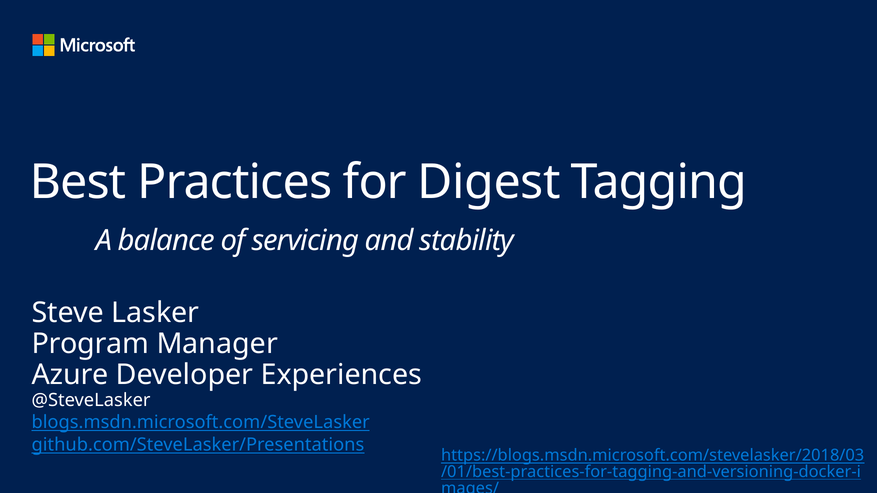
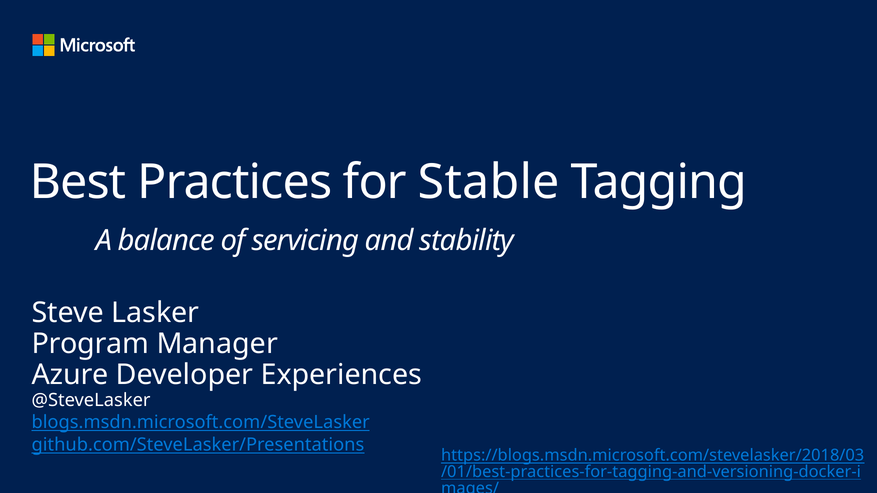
Digest: Digest -> Stable
